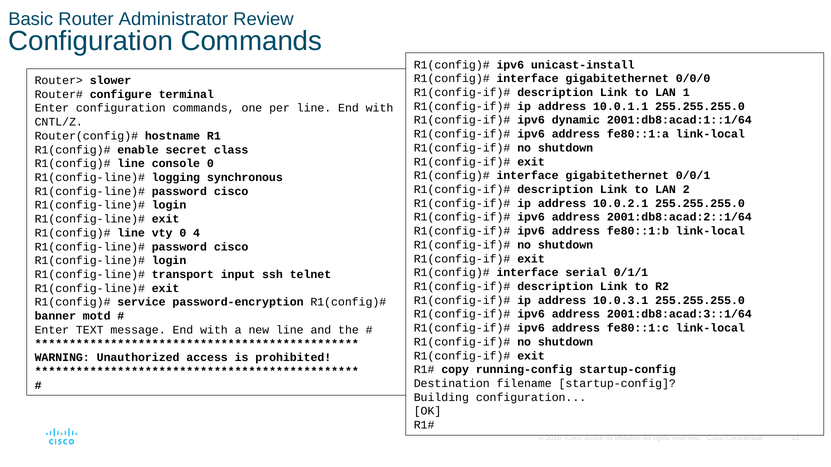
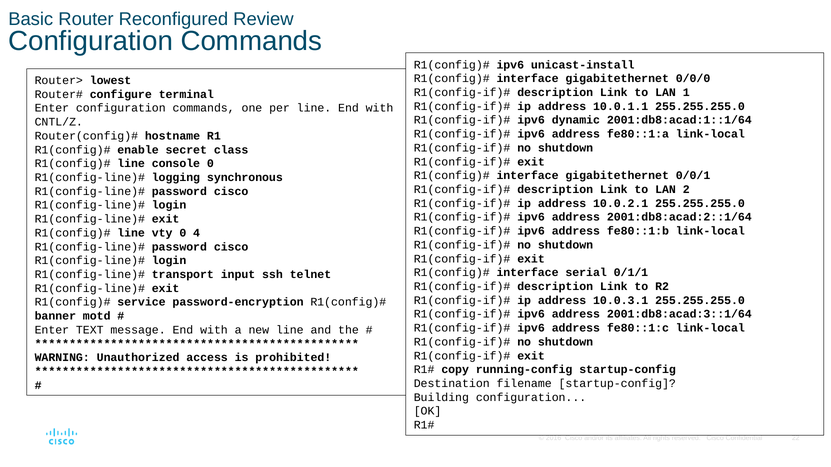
Administrator: Administrator -> Reconfigured
slower: slower -> lowest
